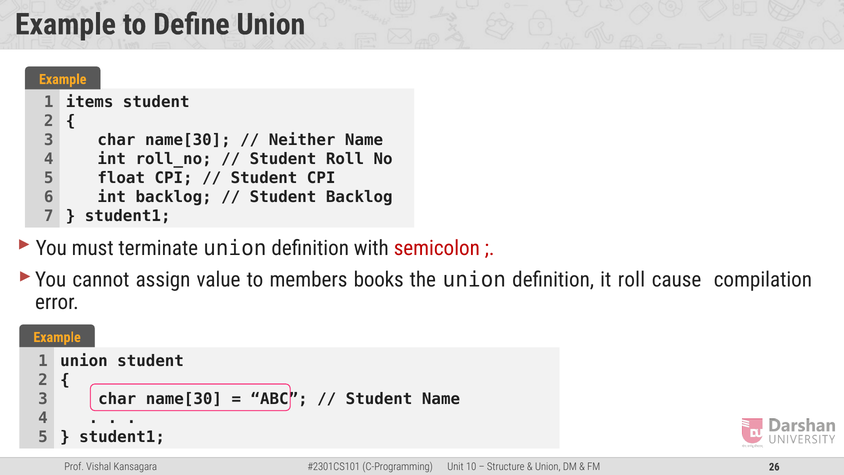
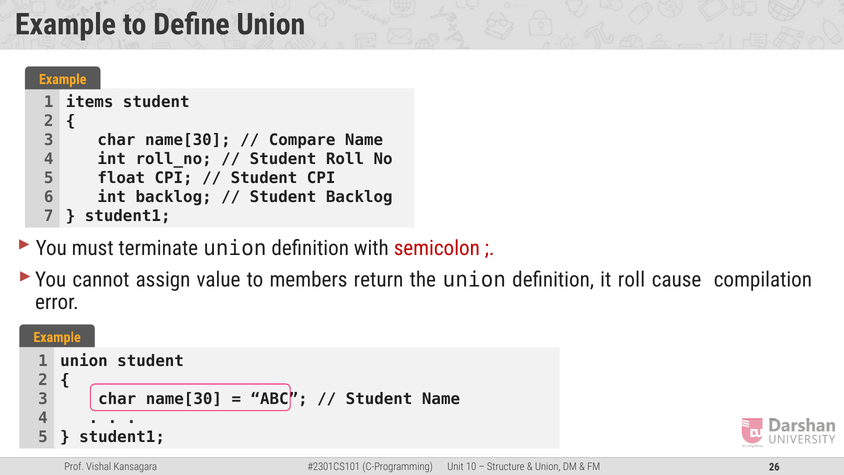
Neither: Neither -> Compare
books: books -> return
